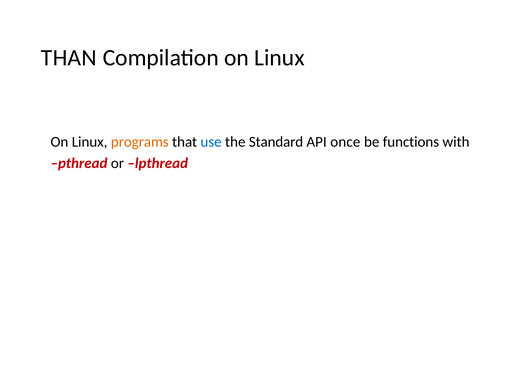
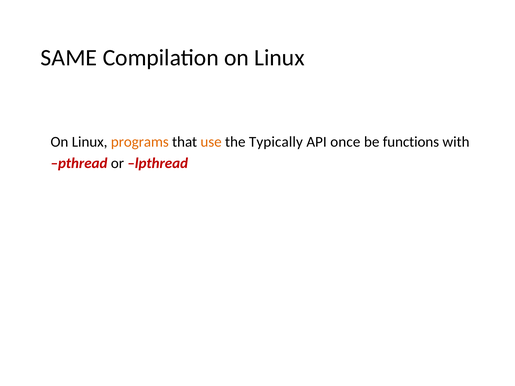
THAN: THAN -> SAME
use colour: blue -> orange
Standard: Standard -> Typically
